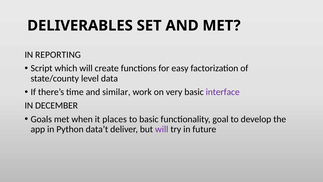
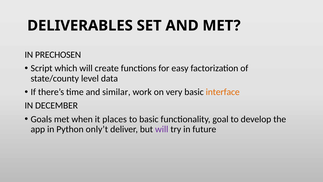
REPORTING: REPORTING -> PRECHOSEN
interface colour: purple -> orange
data’t: data’t -> only’t
